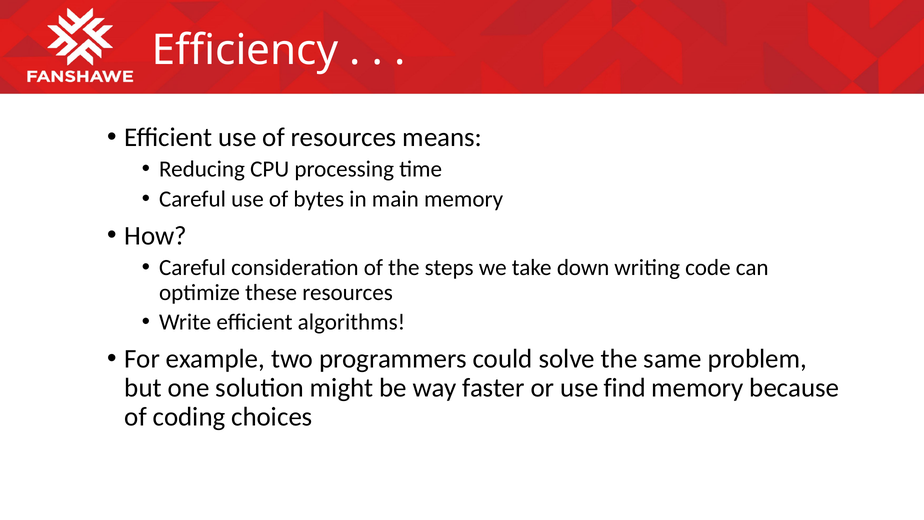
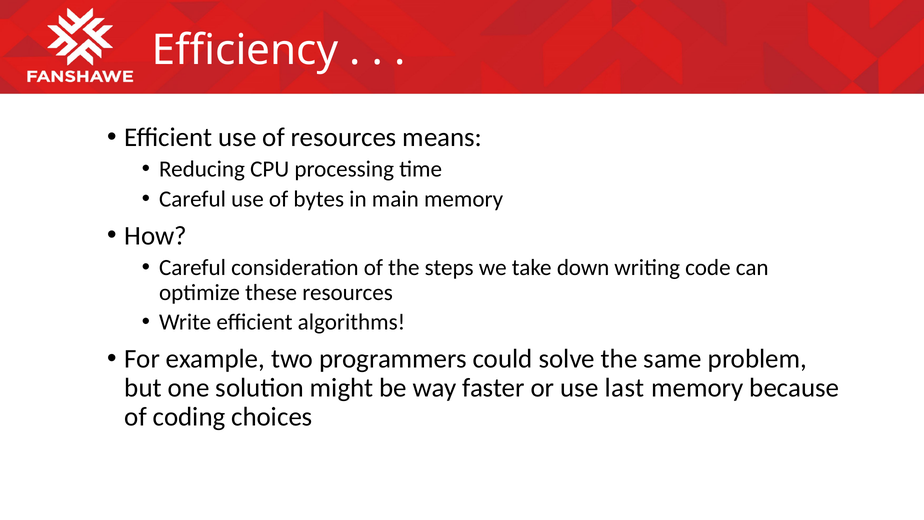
find: find -> last
